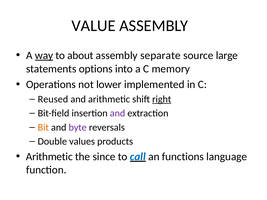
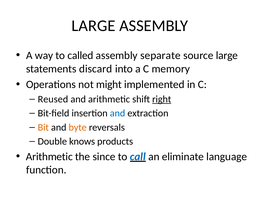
VALUE at (94, 26): VALUE -> LARGE
way underline: present -> none
about: about -> called
options: options -> discard
lower: lower -> might
and at (118, 113) colour: purple -> blue
byte colour: purple -> orange
values: values -> knows
functions: functions -> eliminate
